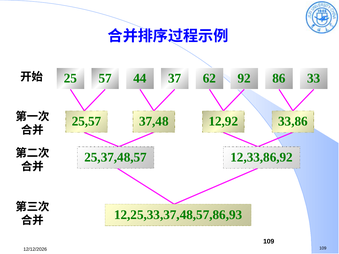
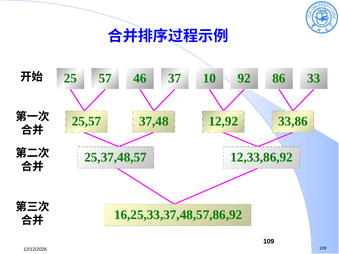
44: 44 -> 46
62: 62 -> 10
12,25,33,37,48,57,86,93: 12,25,33,37,48,57,86,93 -> 16,25,33,37,48,57,86,92
